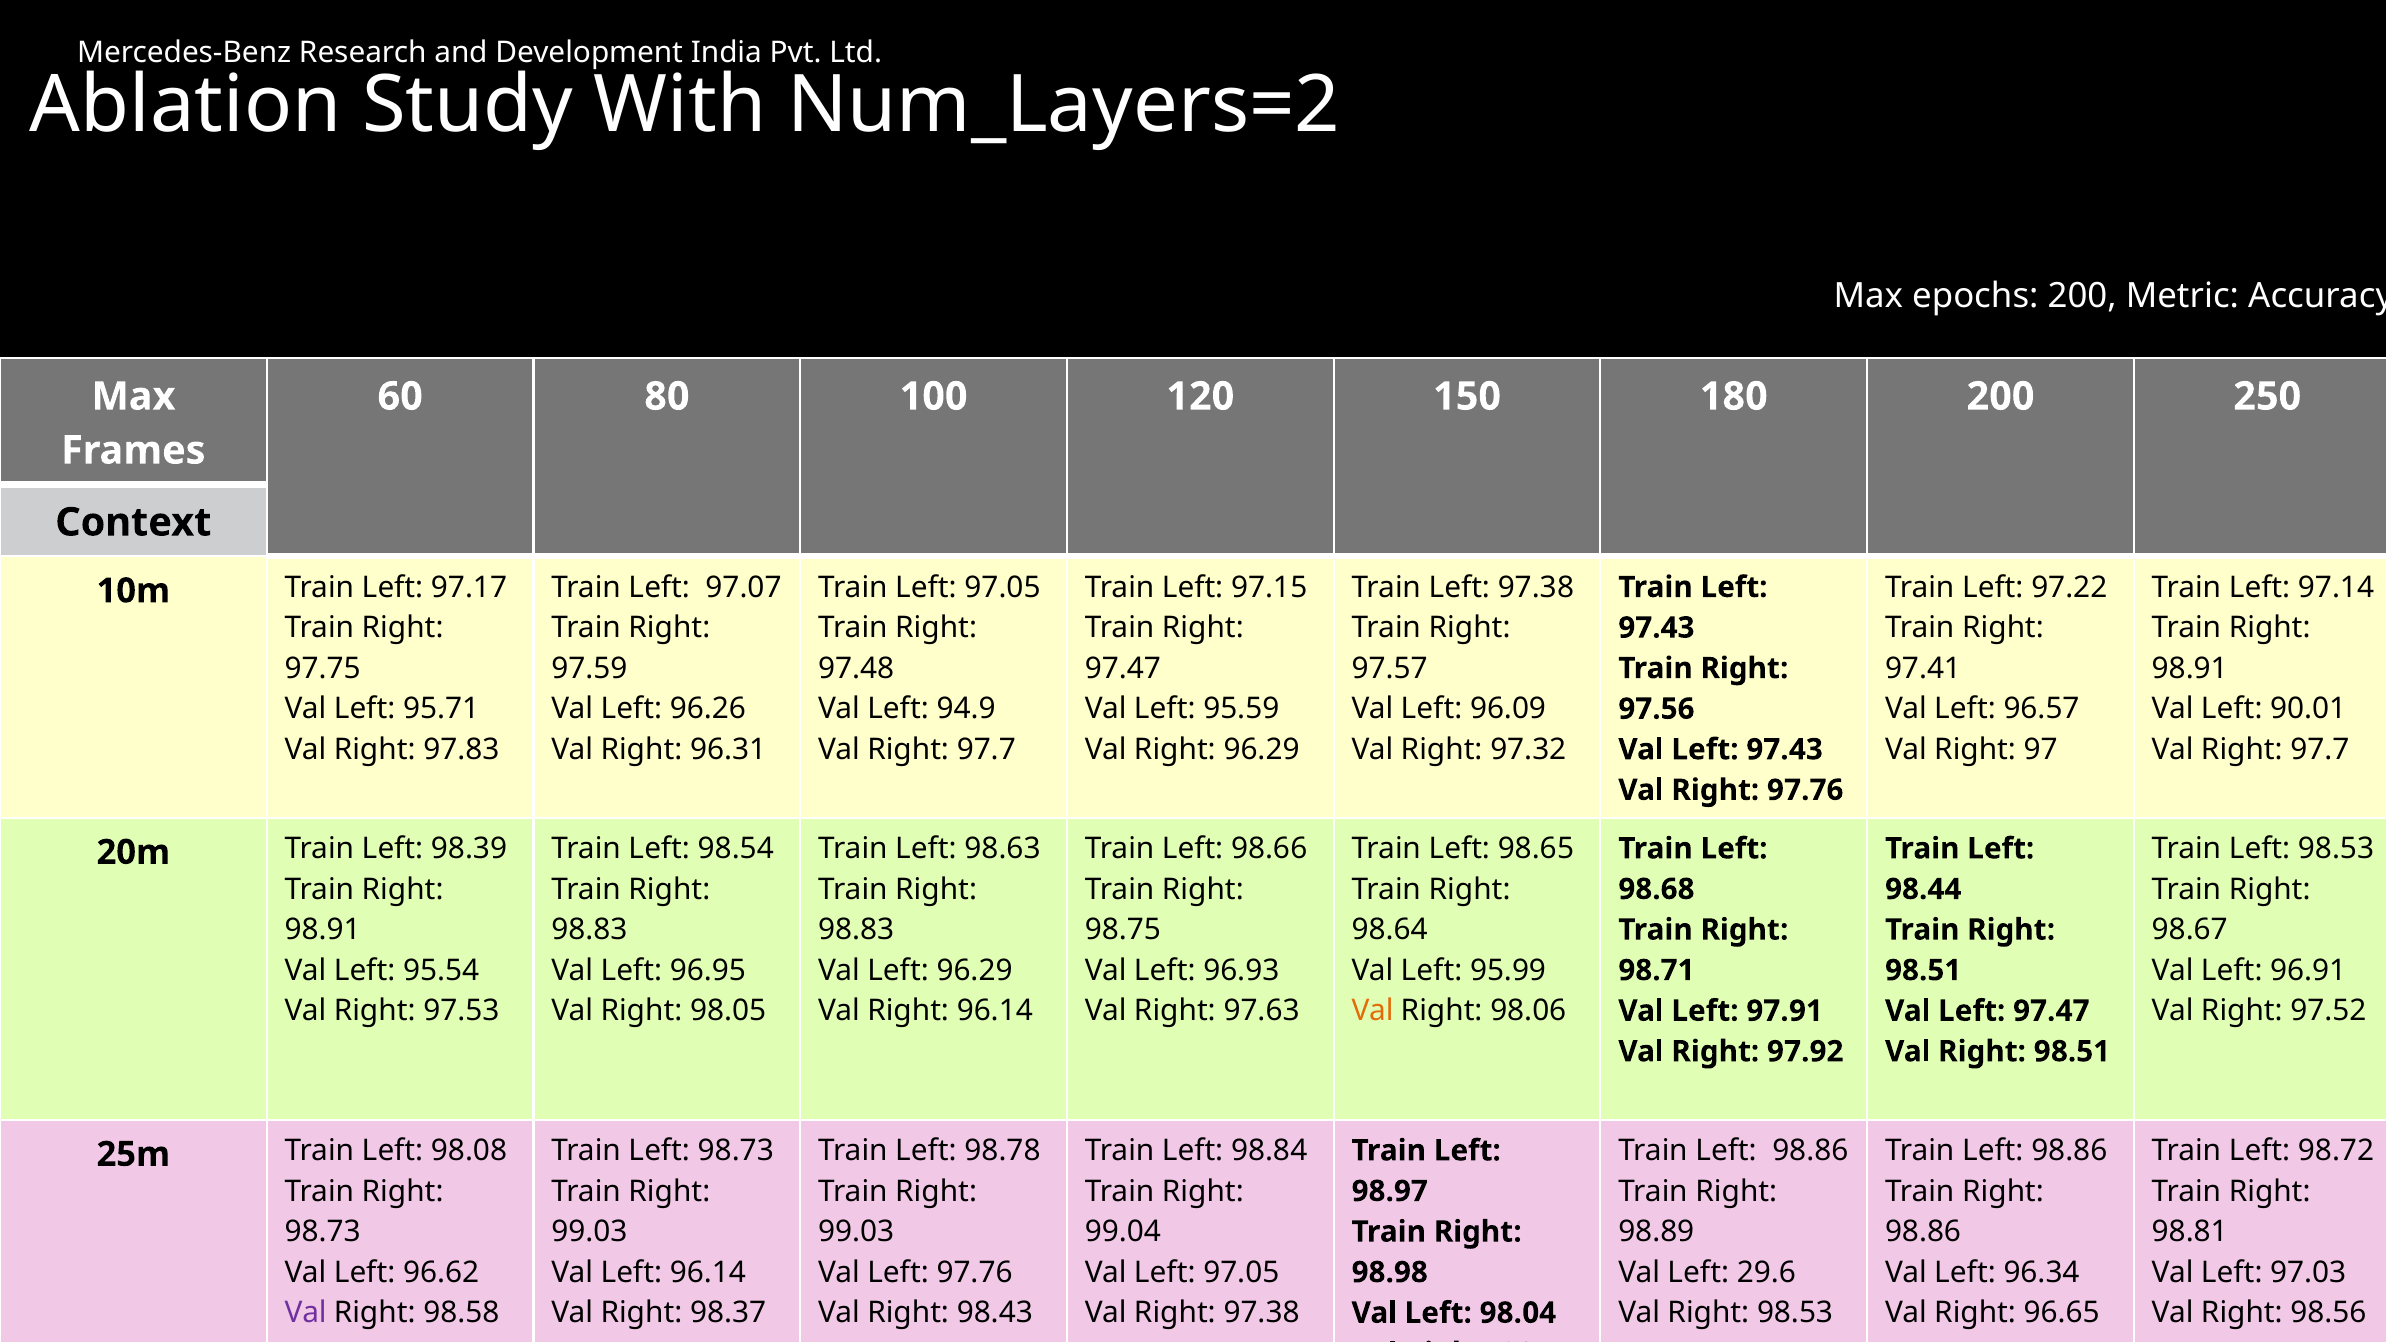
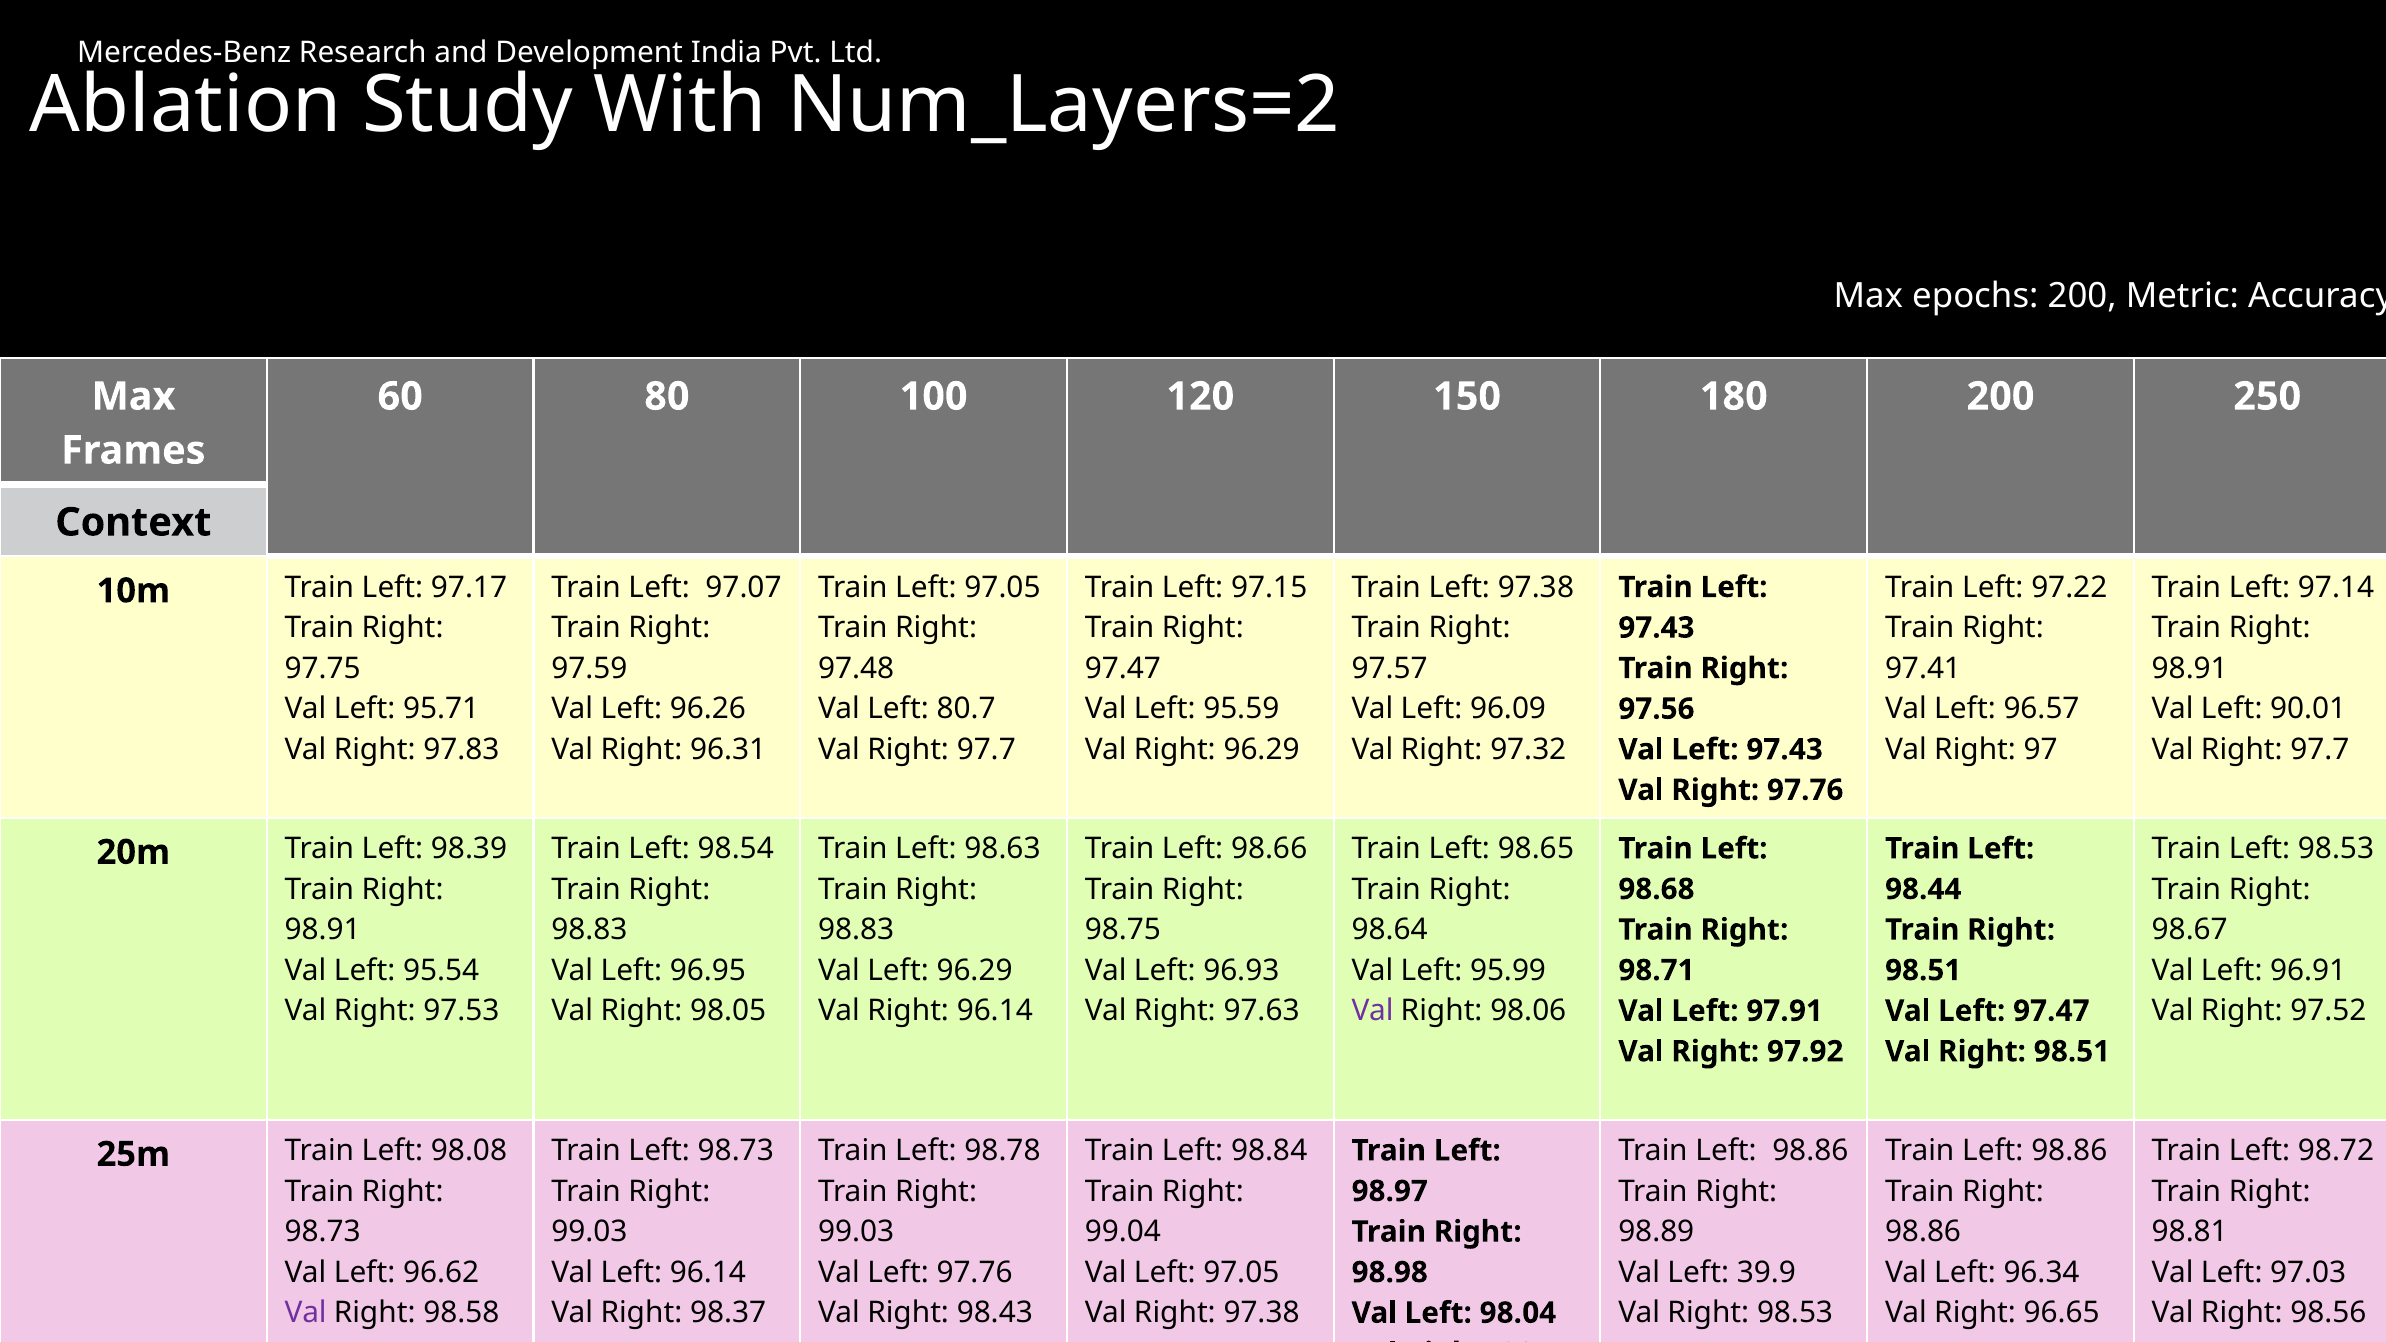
94.9: 94.9 -> 80.7
Val at (1372, 1011) colour: orange -> purple
29.6: 29.6 -> 39.9
